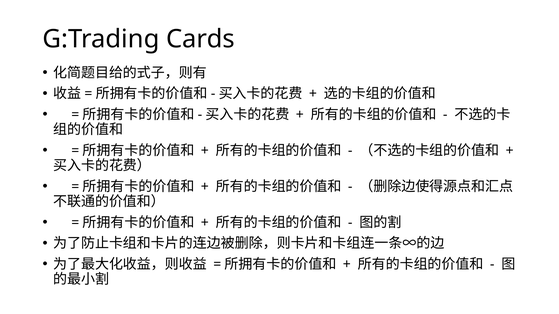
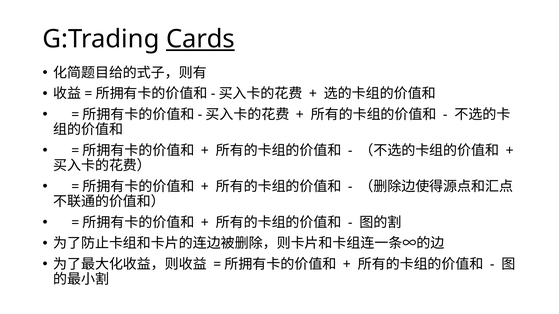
Cards underline: none -> present
